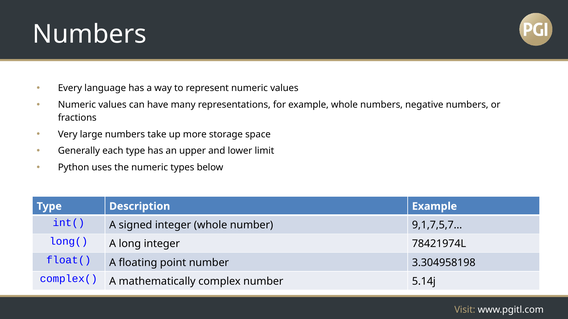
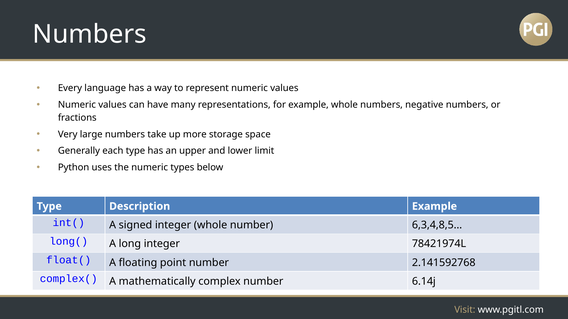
9,1,7,5,7…: 9,1,7,5,7… -> 6,3,4,8,5…
3.304958198: 3.304958198 -> 2.141592768
5.14j: 5.14j -> 6.14j
